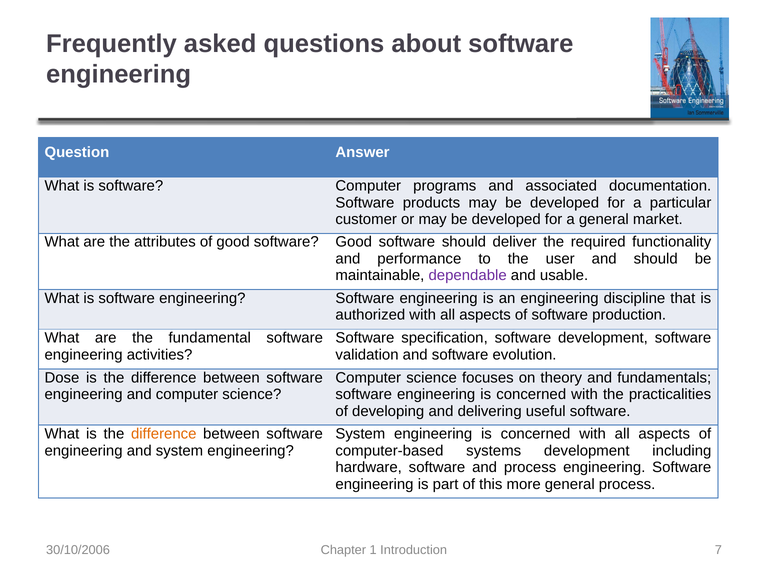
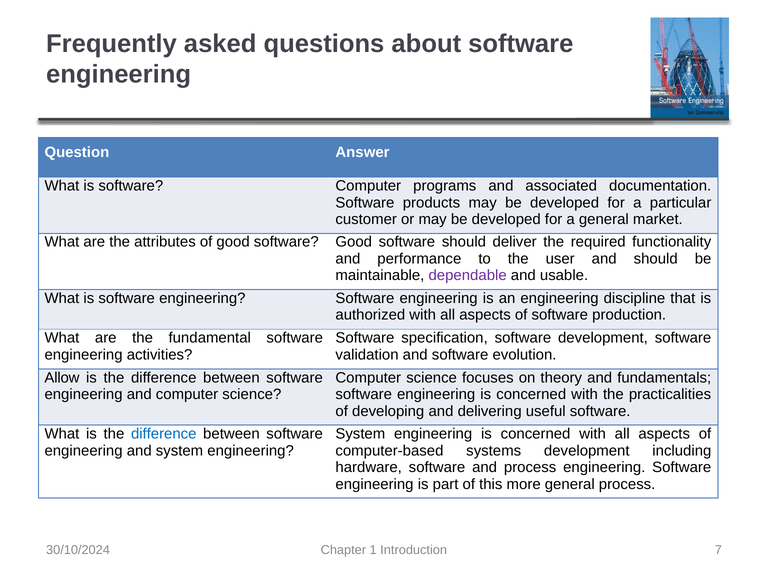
Dose: Dose -> Allow
difference at (164, 434) colour: orange -> blue
30/10/2006: 30/10/2006 -> 30/10/2024
